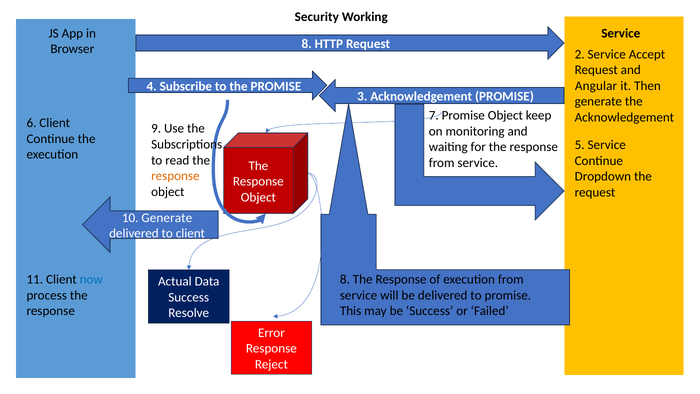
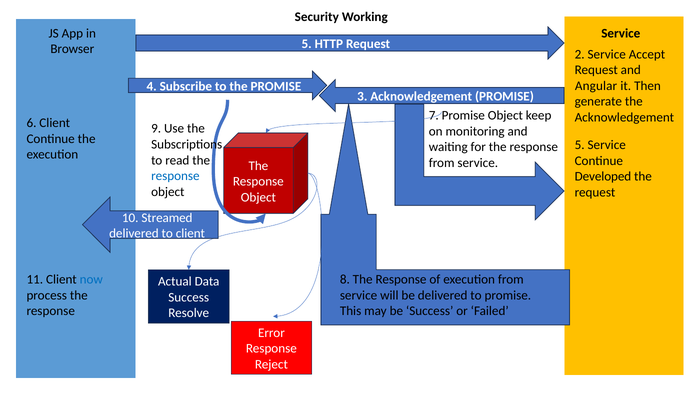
Browser 8: 8 -> 5
response at (175, 176) colour: orange -> blue
Dropdown: Dropdown -> Developed
10 Generate: Generate -> Streamed
